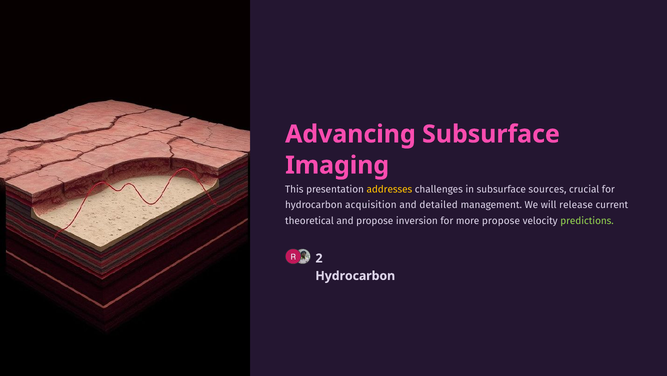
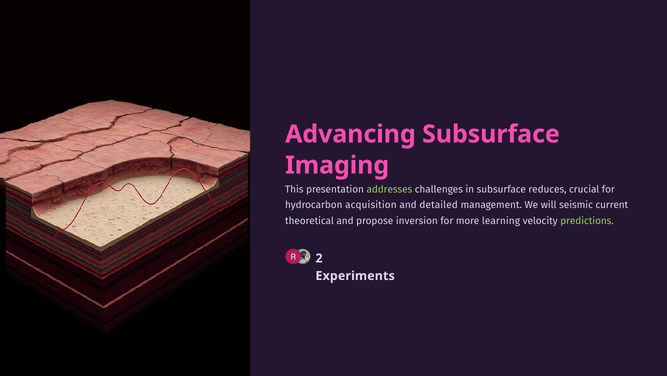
addresses colour: yellow -> light green
sources: sources -> reduces
release: release -> seismic
more propose: propose -> learning
Hydrocarbon at (355, 276): Hydrocarbon -> Experiments
